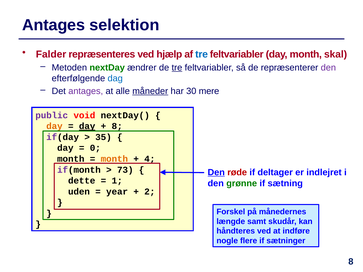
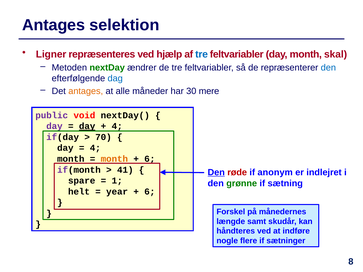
Falder: Falder -> Ligner
tre at (177, 68) underline: present -> none
den at (328, 68) colour: purple -> blue
antages at (86, 91) colour: purple -> orange
måneder underline: present -> none
day at (54, 126) colour: orange -> purple
8 at (117, 126): 8 -> 4
35: 35 -> 70
0 at (95, 148): 0 -> 4
4 at (150, 159): 4 -> 6
73: 73 -> 41
deltager: deltager -> anonym
dette: dette -> spare
uden: uden -> helt
2 at (150, 192): 2 -> 6
